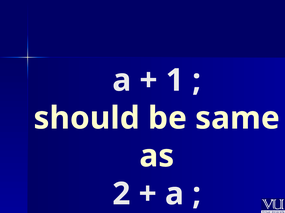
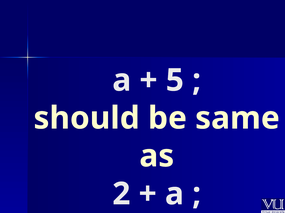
1: 1 -> 5
